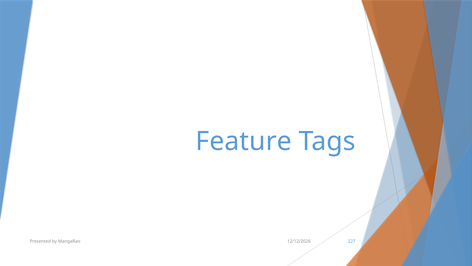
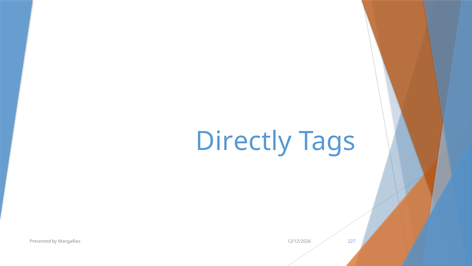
Feature: Feature -> Directly
